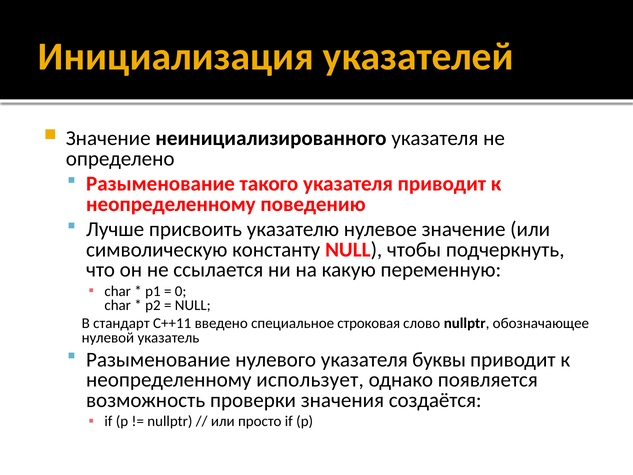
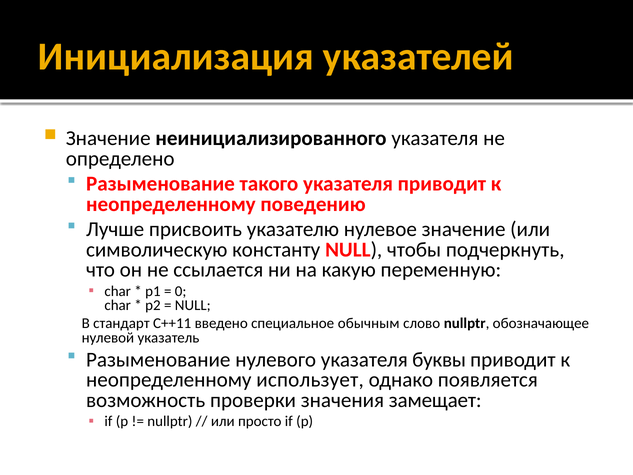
строковая: строковая -> обычным
создаётся: создаётся -> замещает
